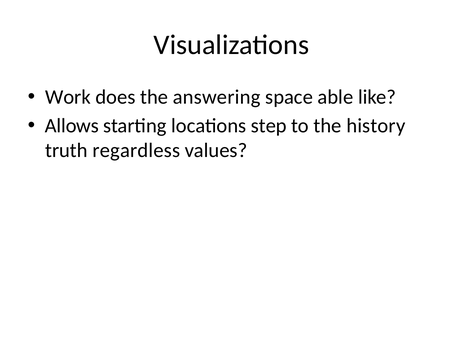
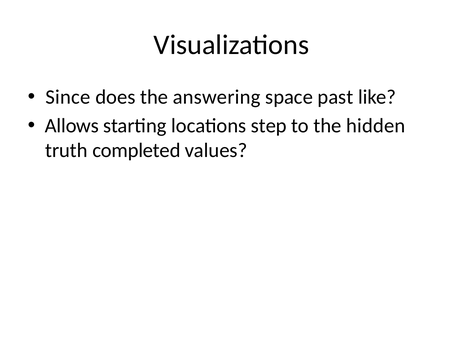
Work: Work -> Since
able: able -> past
history: history -> hidden
regardless: regardless -> completed
